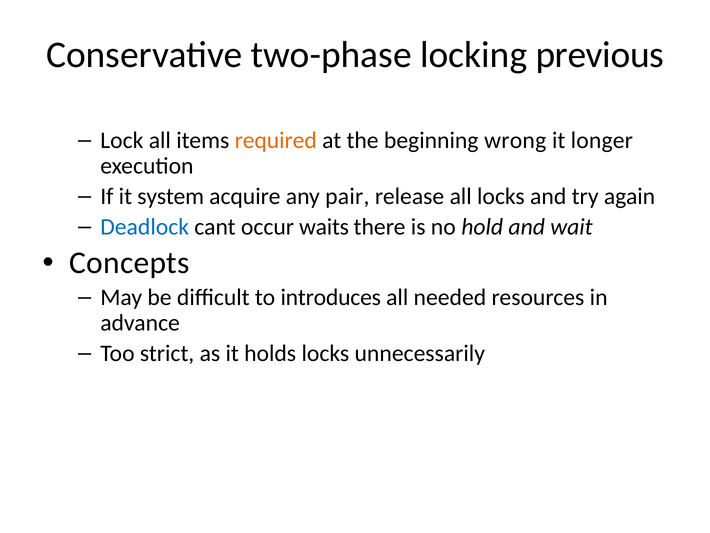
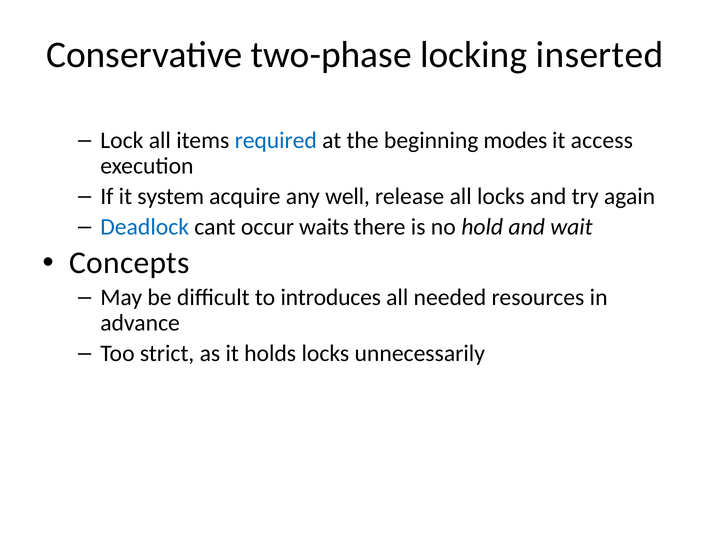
previous: previous -> inserted
required colour: orange -> blue
wrong: wrong -> modes
longer: longer -> access
pair: pair -> well
